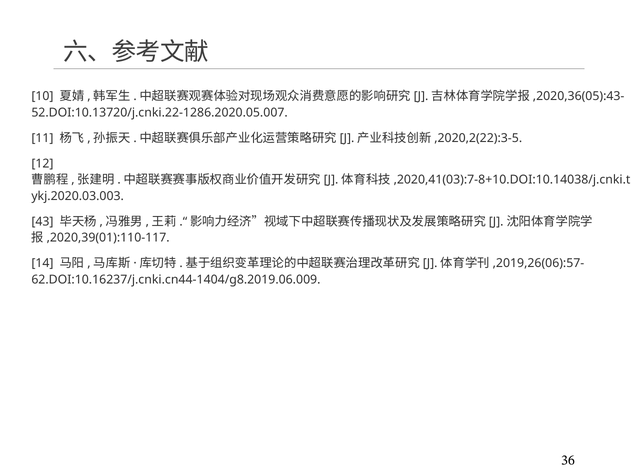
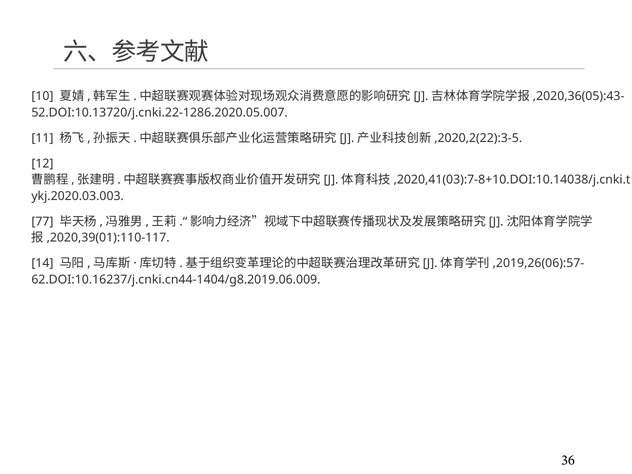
43: 43 -> 77
